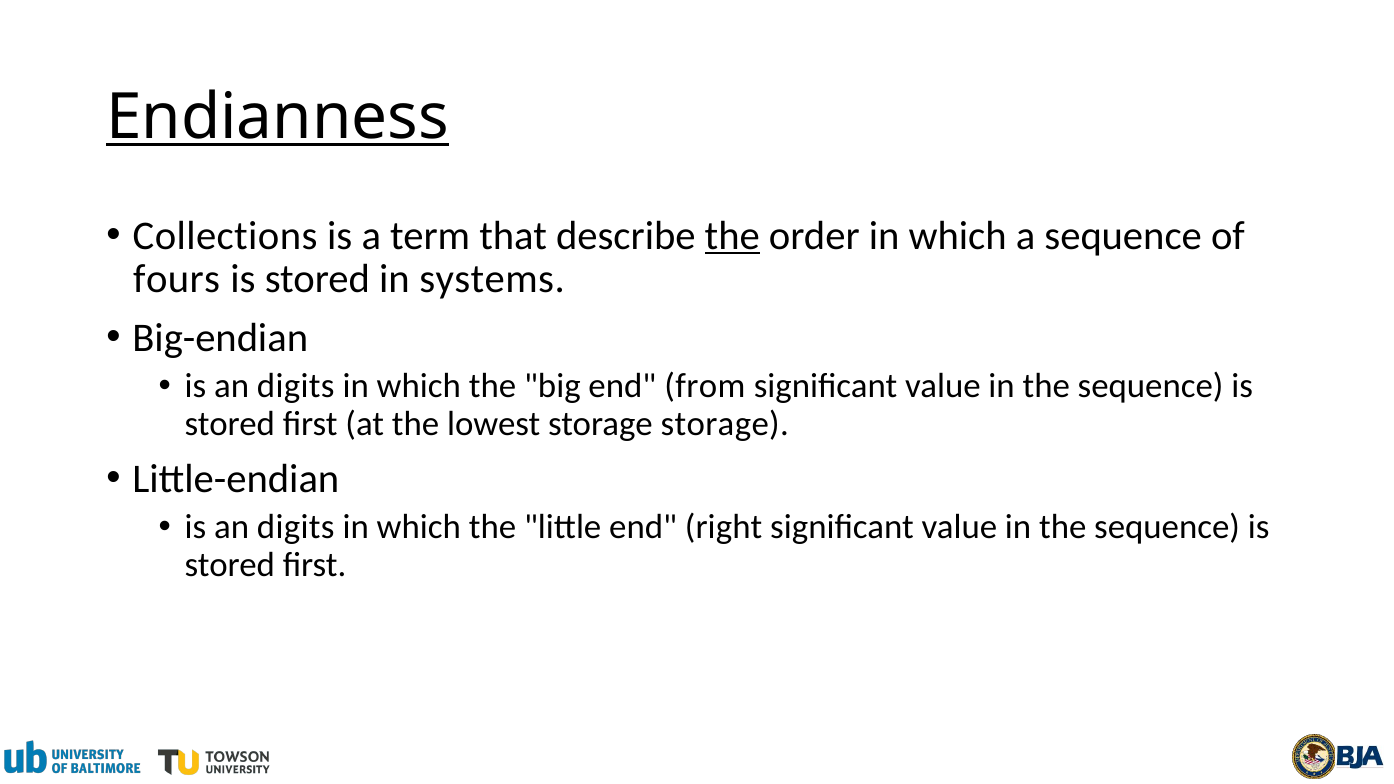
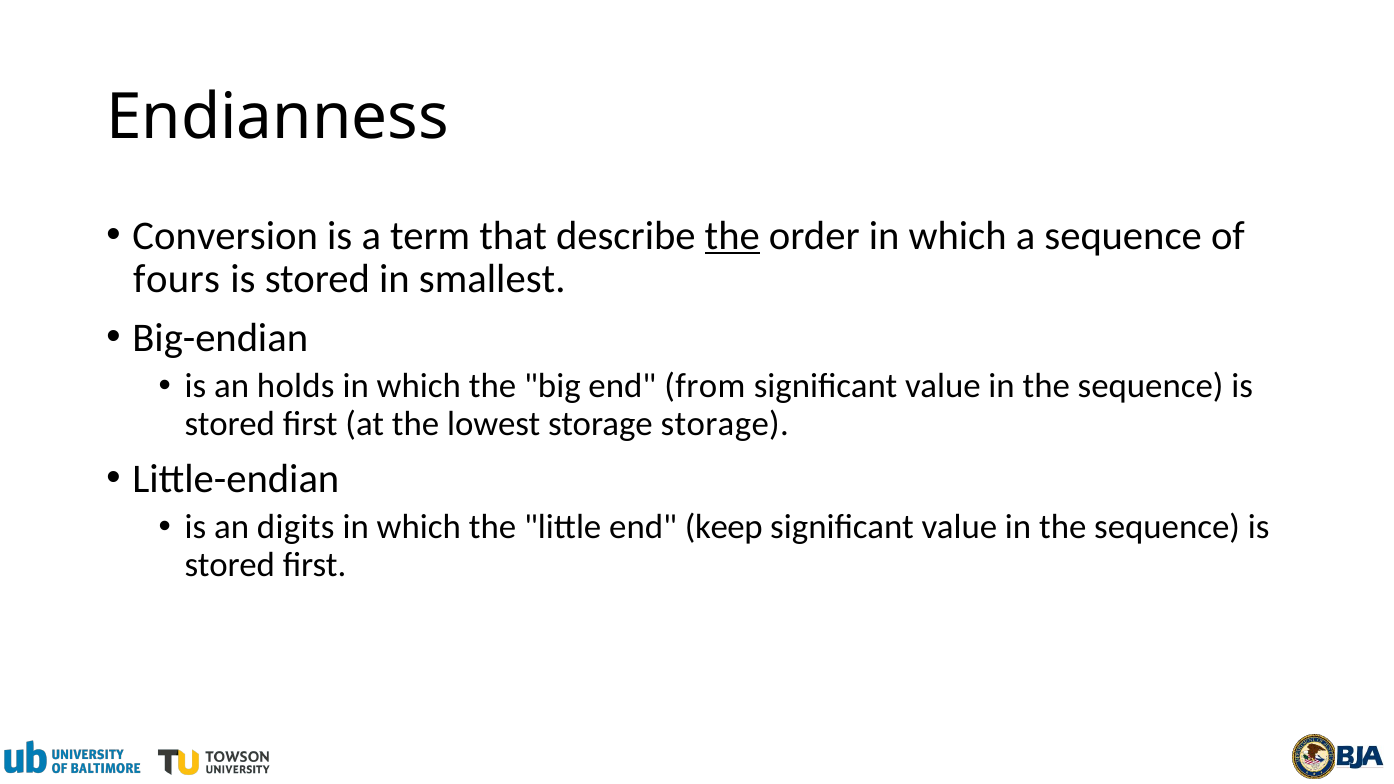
Endianness underline: present -> none
Collections: Collections -> Conversion
systems: systems -> smallest
digits at (296, 386): digits -> holds
right: right -> keep
